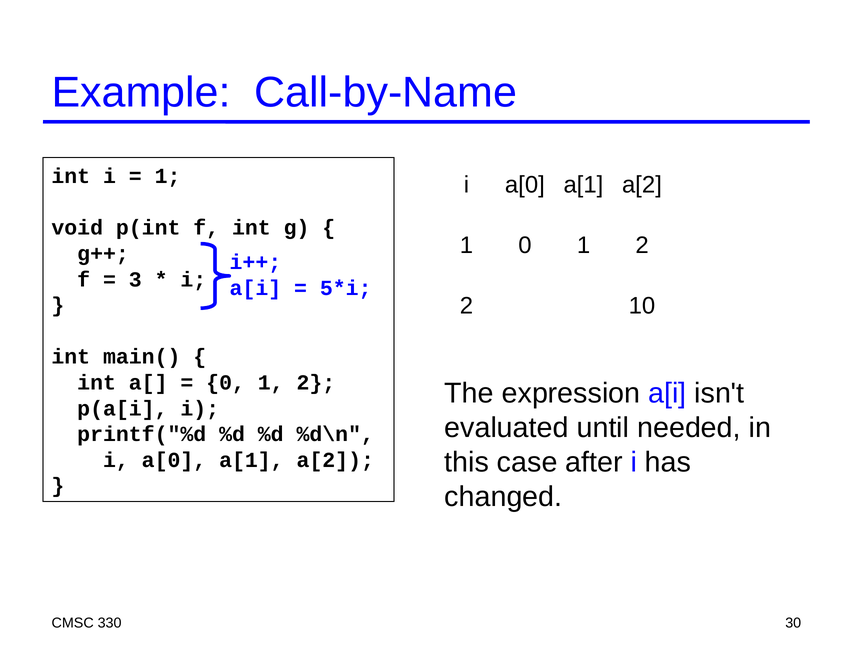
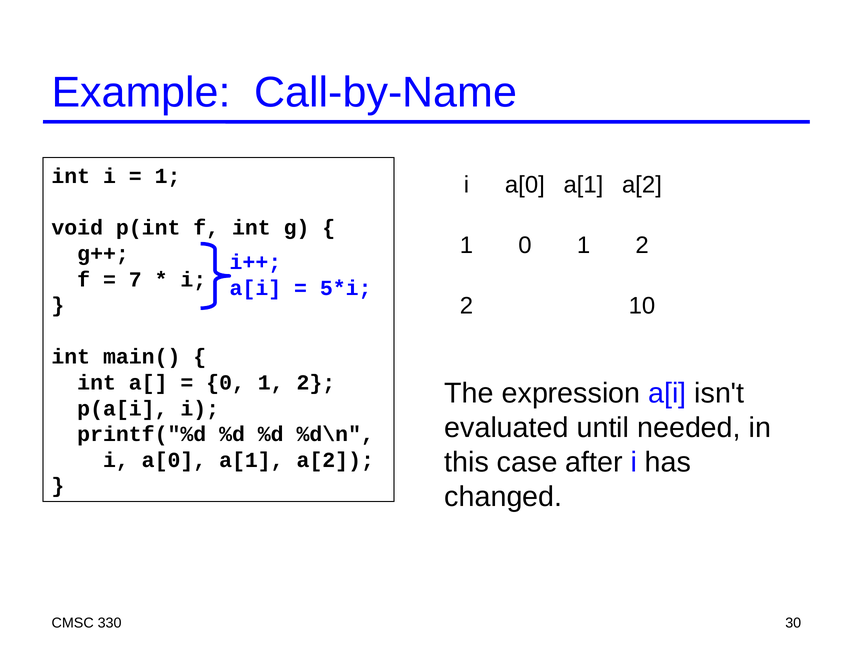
3: 3 -> 7
